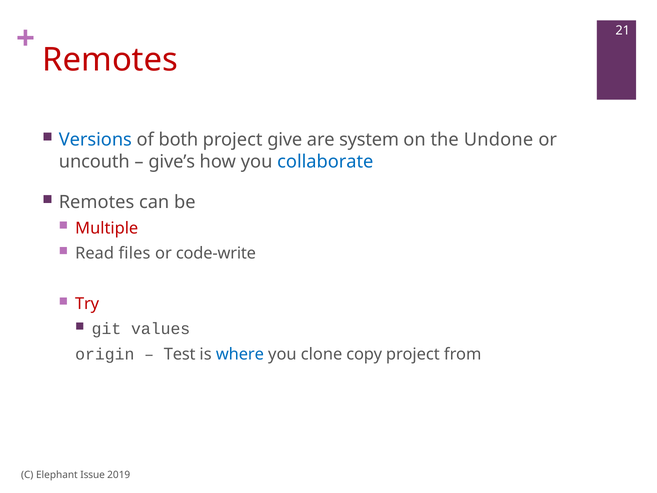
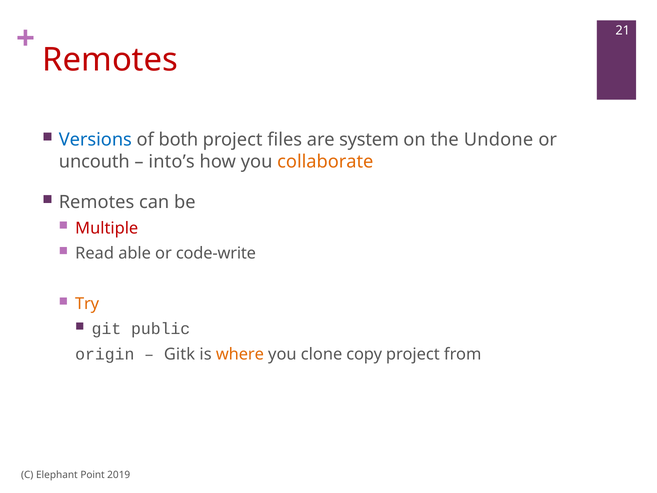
give: give -> files
give’s: give’s -> into’s
collaborate colour: blue -> orange
files: files -> able
Try colour: red -> orange
values: values -> public
Test: Test -> Gitk
where colour: blue -> orange
Issue: Issue -> Point
